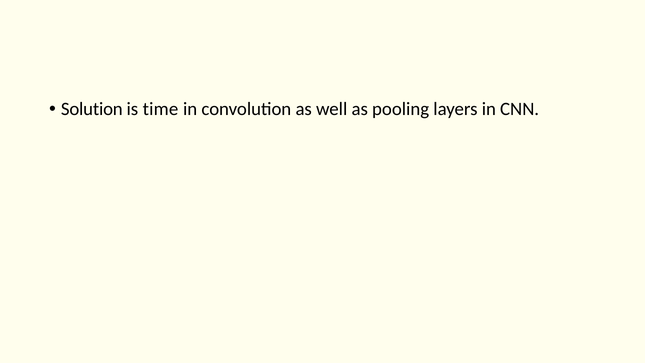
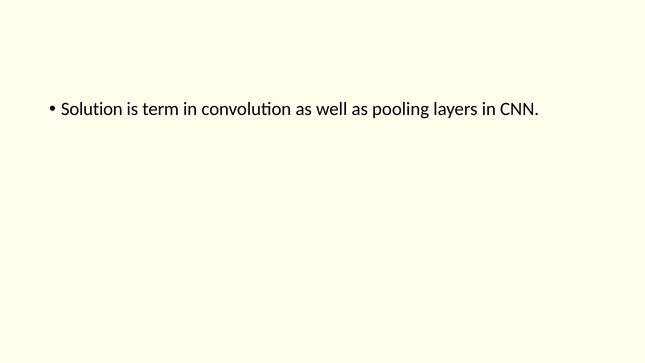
time: time -> term
